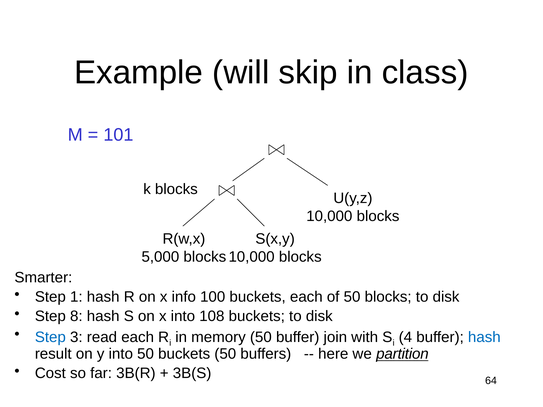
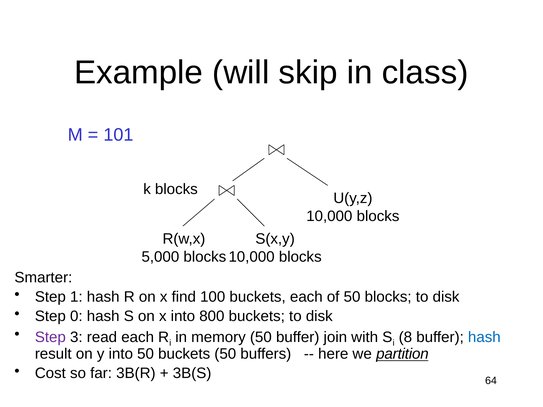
info: info -> find
8: 8 -> 0
108: 108 -> 800
Step at (50, 337) colour: blue -> purple
4: 4 -> 8
